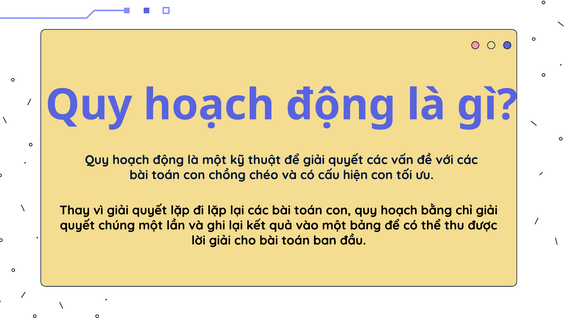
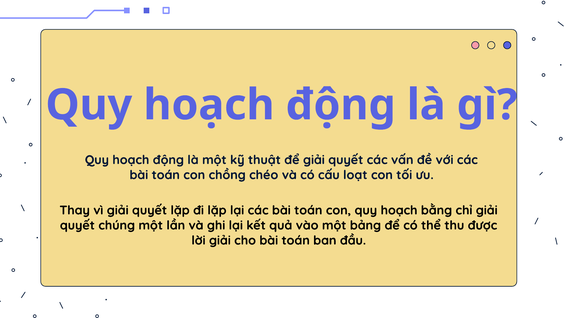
hiện: hiện -> loạt
